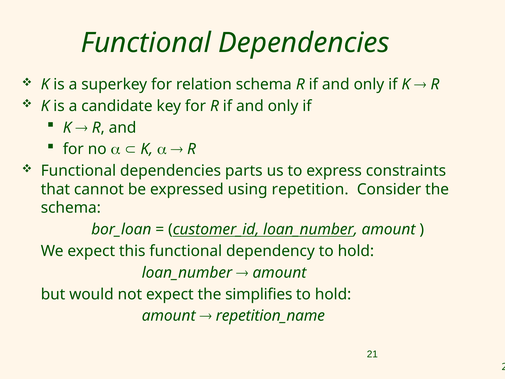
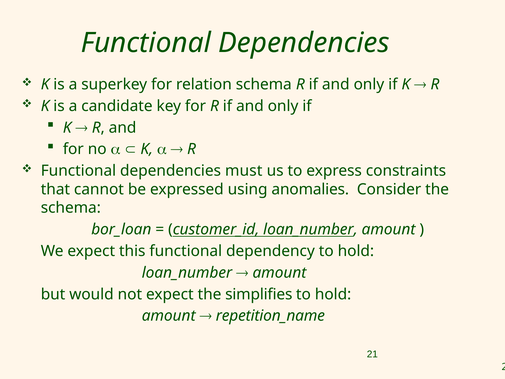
parts: parts -> must
repetition: repetition -> anomalies
